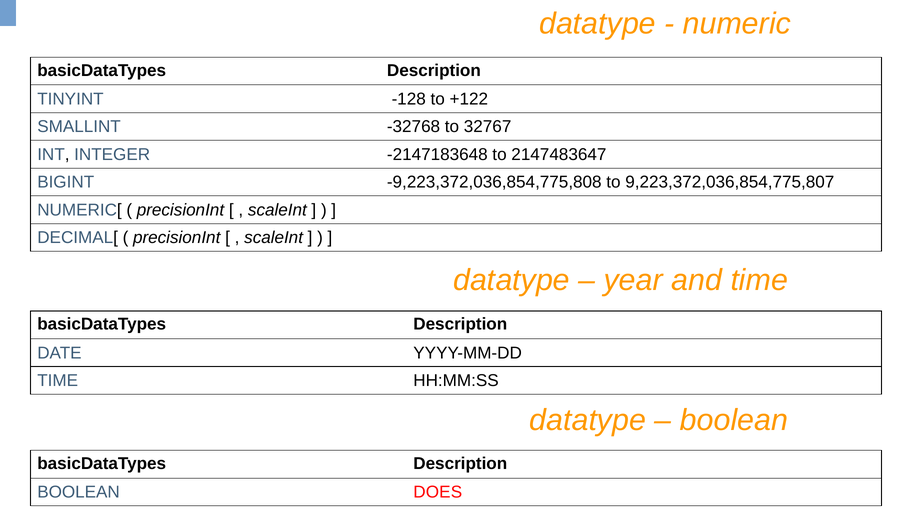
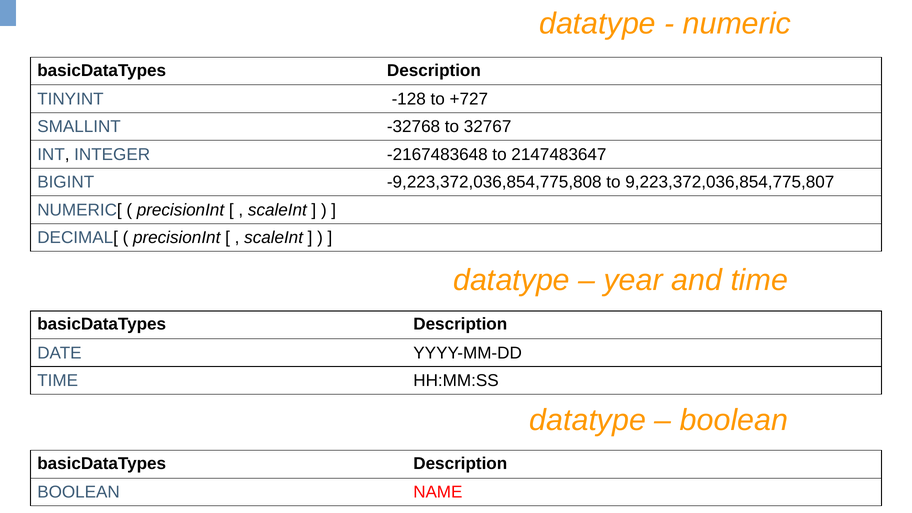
+122: +122 -> +727
-2147183648: -2147183648 -> -2167483648
DOES: DOES -> NAME
